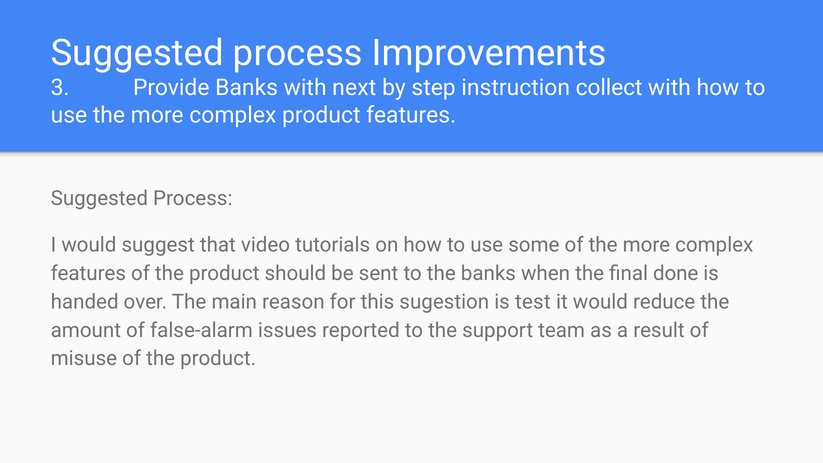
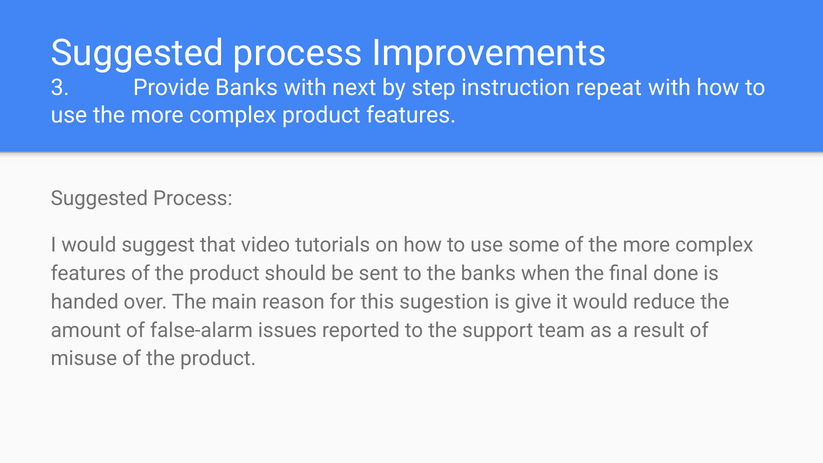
collect: collect -> repeat
test: test -> give
